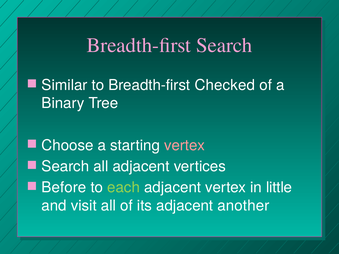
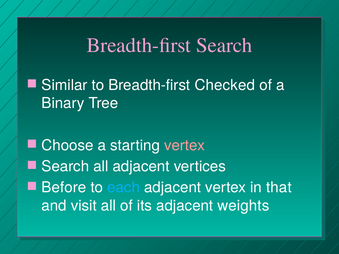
each colour: light green -> light blue
little: little -> that
another: another -> weights
